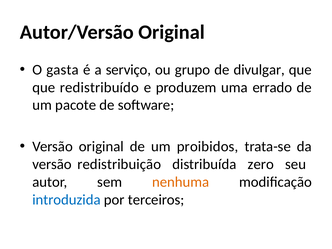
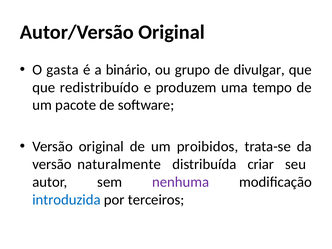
serviço: serviço -> binário
errado: errado -> tempo
redistribuição: redistribuição -> naturalmente
zero: zero -> criar
nenhuma colour: orange -> purple
